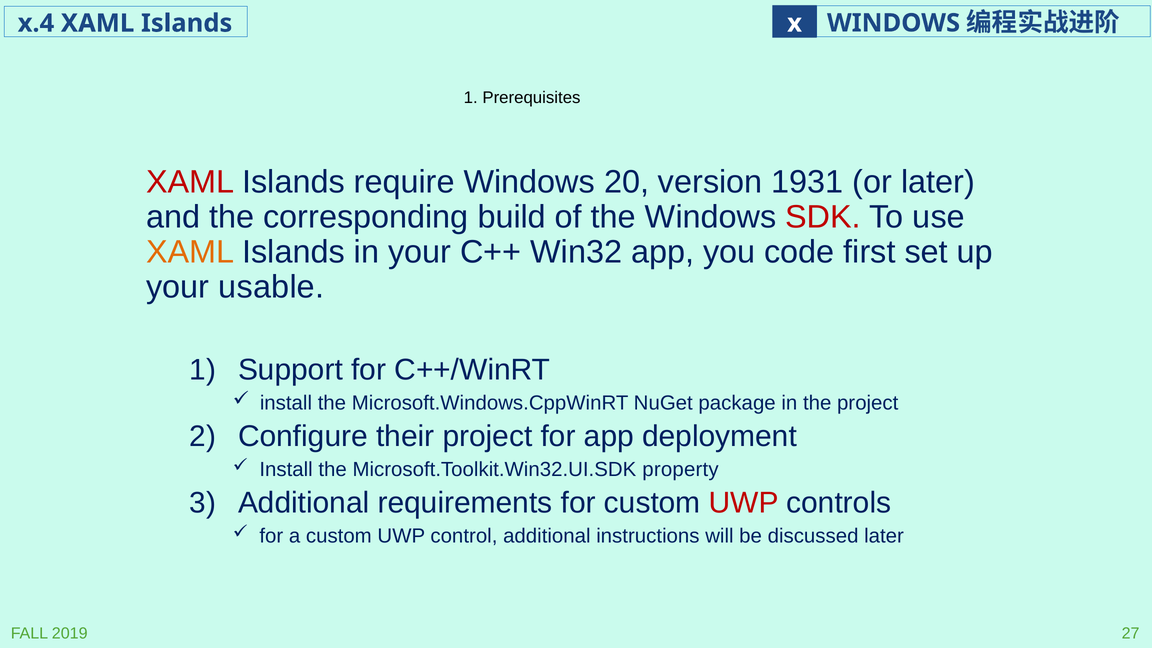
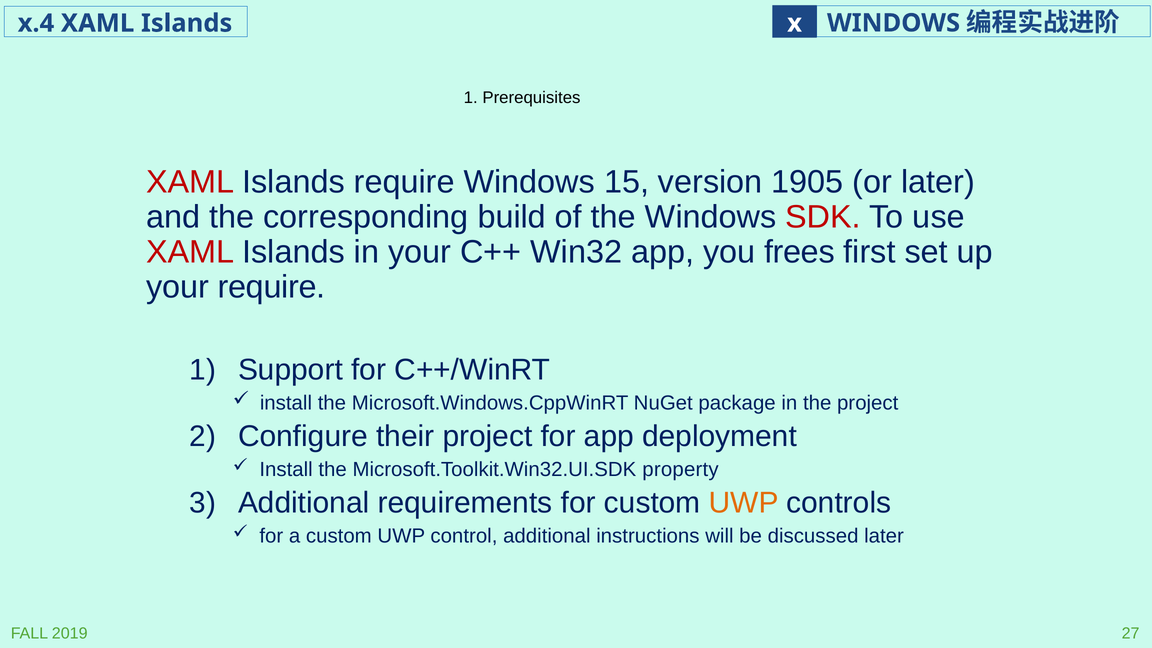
20: 20 -> 15
1931: 1931 -> 1905
XAML at (190, 252) colour: orange -> red
code: code -> frees
your usable: usable -> require
UWP at (744, 503) colour: red -> orange
